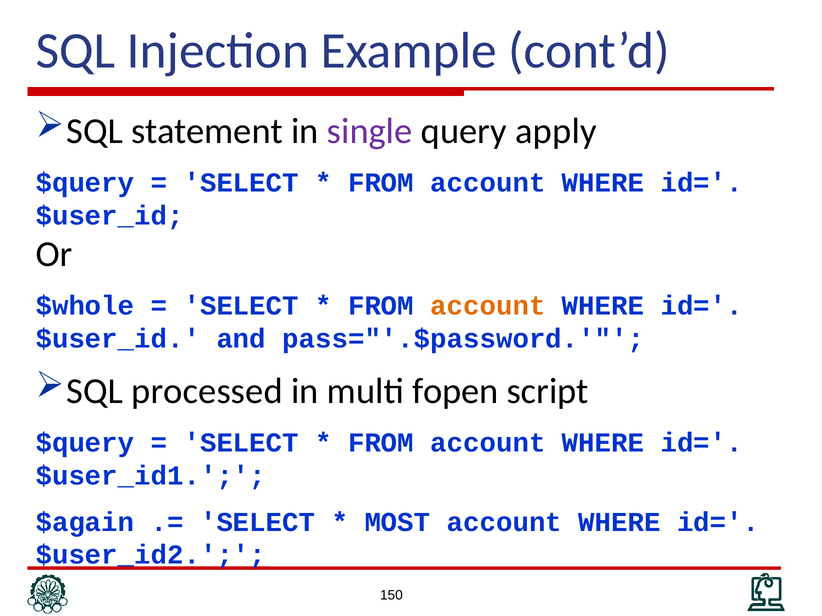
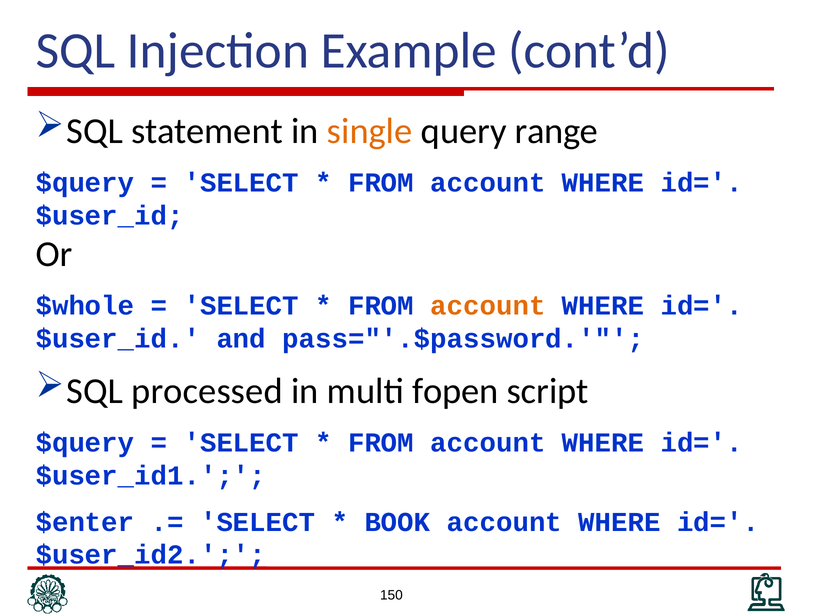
single colour: purple -> orange
apply: apply -> range
$again: $again -> $enter
MOST: MOST -> BOOK
